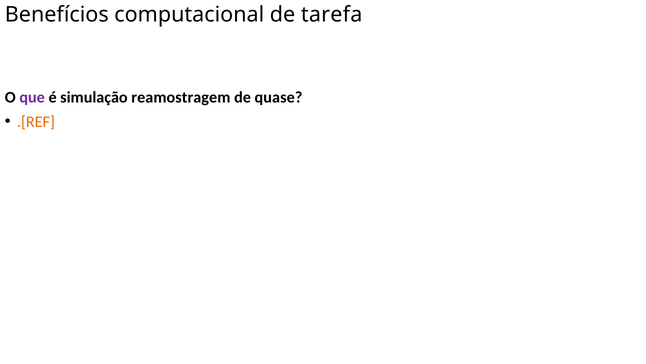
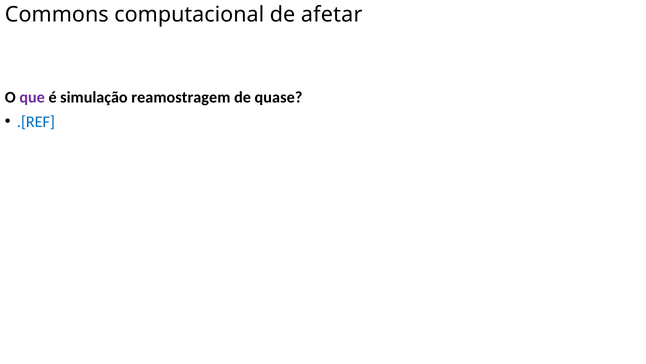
Benefícios: Benefícios -> Commons
tarefa: tarefa -> afetar
.[REF colour: orange -> blue
